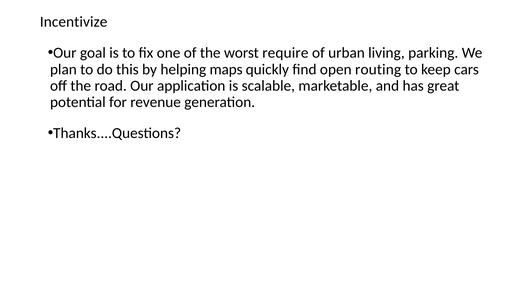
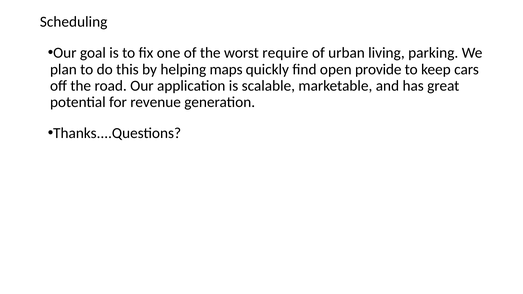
Incentivize: Incentivize -> Scheduling
routing: routing -> provide
